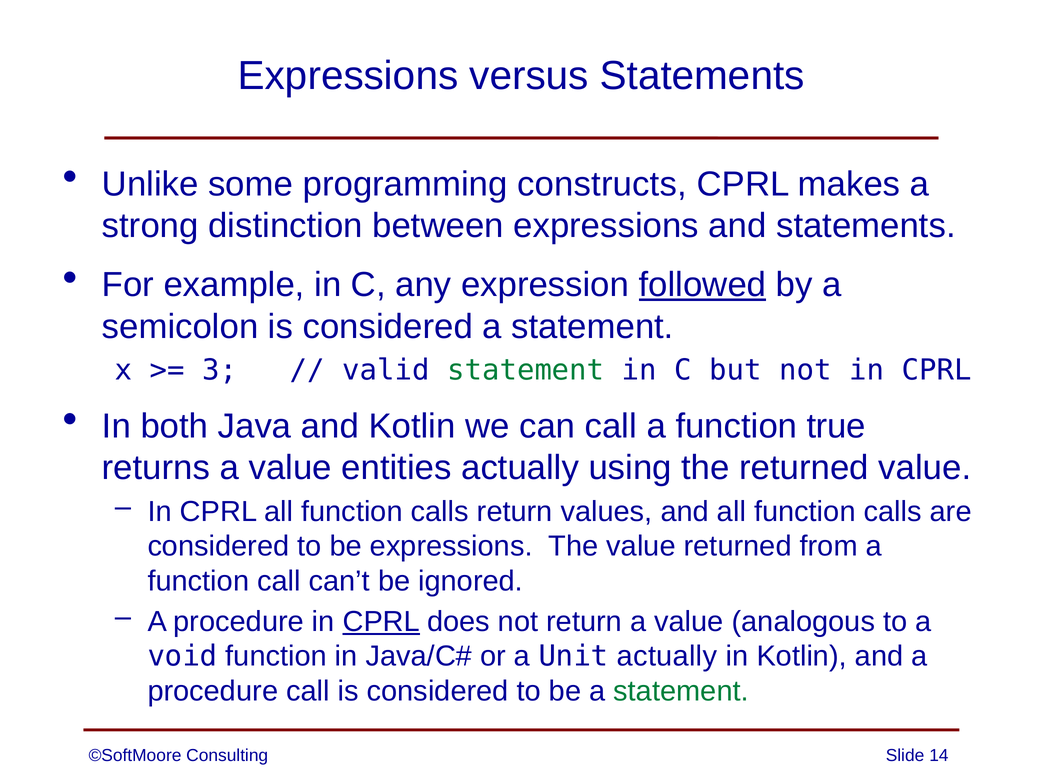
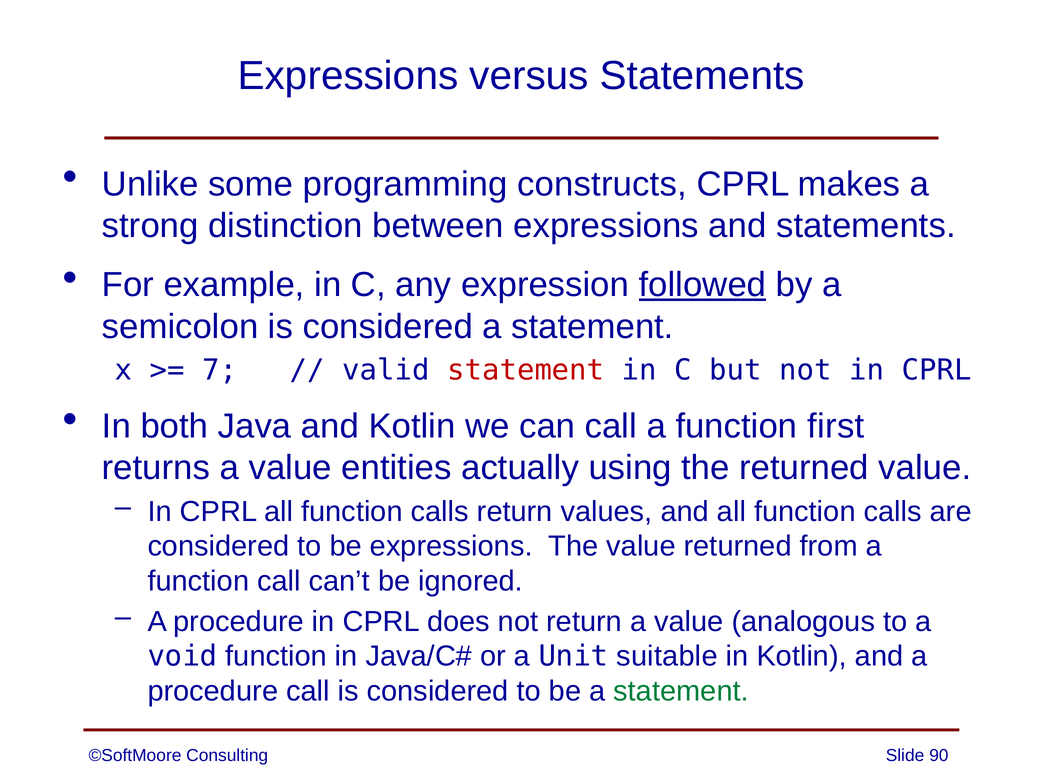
3: 3 -> 7
statement at (526, 370) colour: green -> red
true: true -> first
CPRL at (381, 622) underline: present -> none
Unit actually: actually -> suitable
14: 14 -> 90
